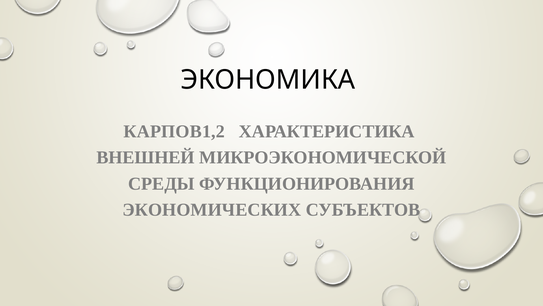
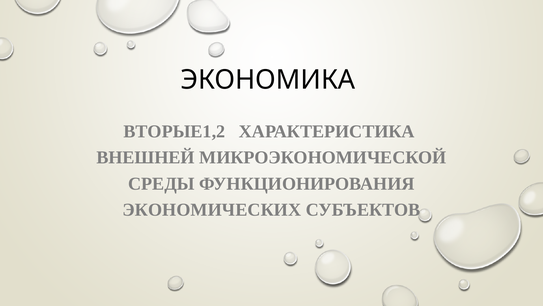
КАРПОВ1,2: КАРПОВ1,2 -> ВТОРЫЕ1,2
